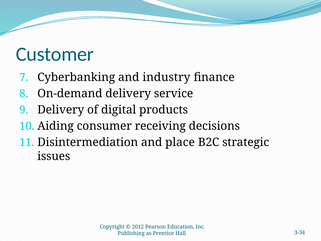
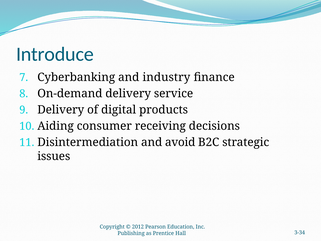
Customer: Customer -> Introduce
place: place -> avoid
